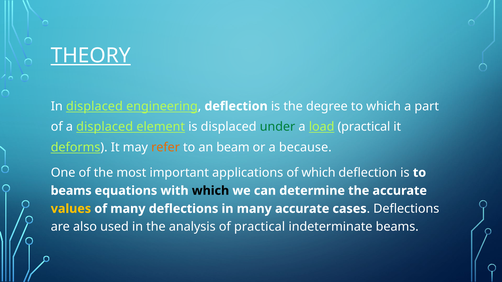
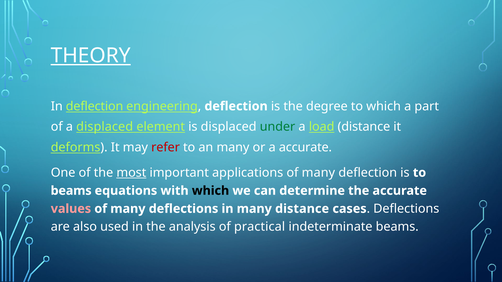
In displaced: displaced -> deflection
load practical: practical -> distance
refer colour: orange -> red
an beam: beam -> many
a because: because -> accurate
most underline: none -> present
applications of which: which -> many
values colour: yellow -> pink
many accurate: accurate -> distance
